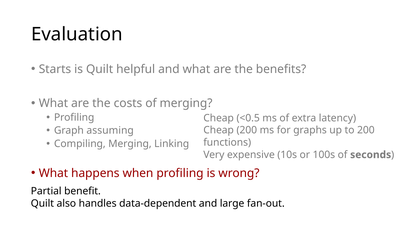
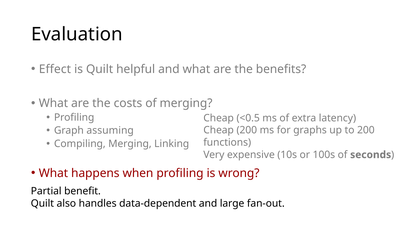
Starts: Starts -> Effect
